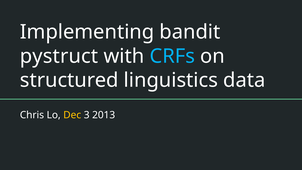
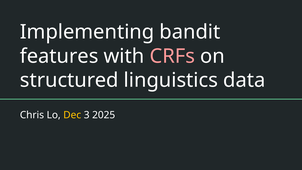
pystruct: pystruct -> features
CRFs colour: light blue -> pink
2013: 2013 -> 2025
